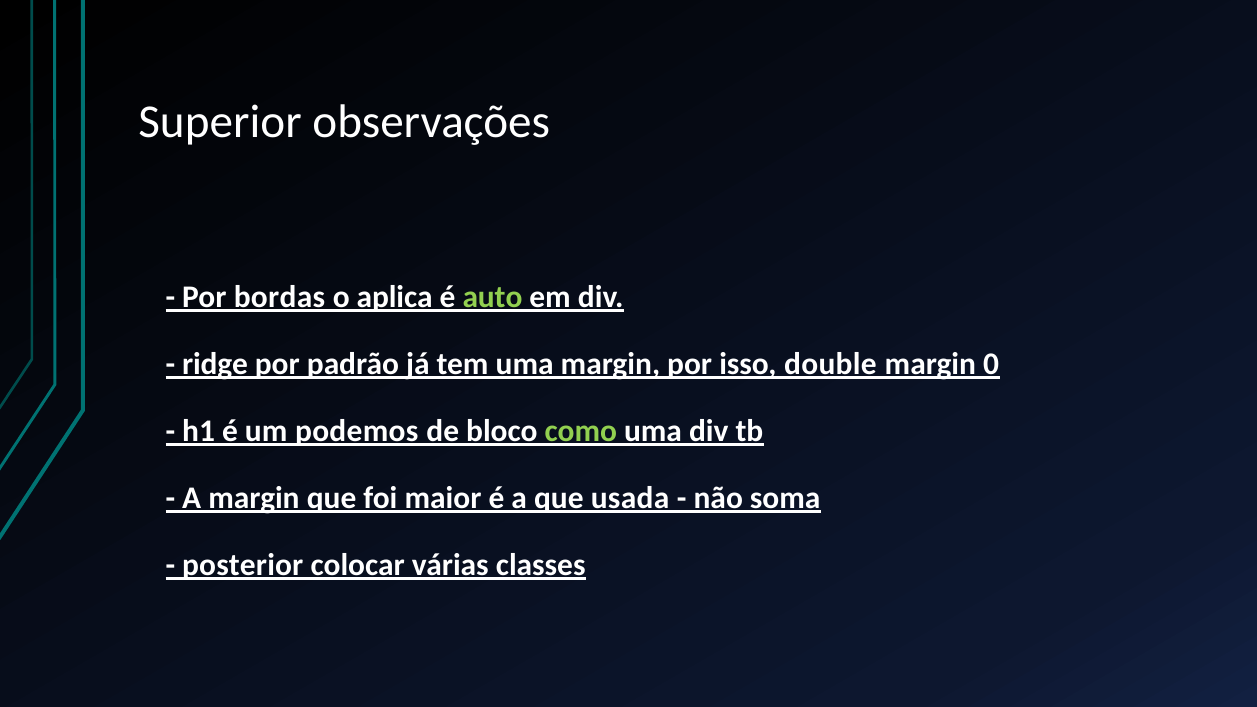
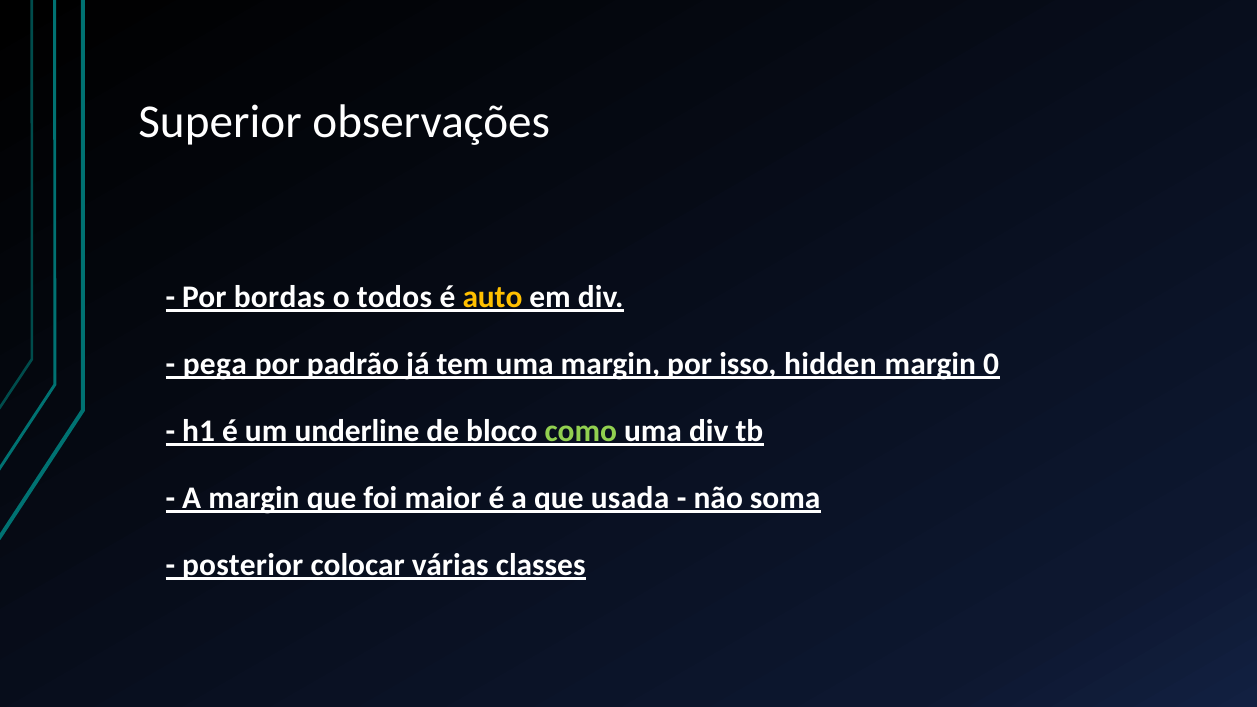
aplica: aplica -> todos
auto colour: light green -> yellow
ridge: ridge -> pega
double: double -> hidden
podemos: podemos -> underline
